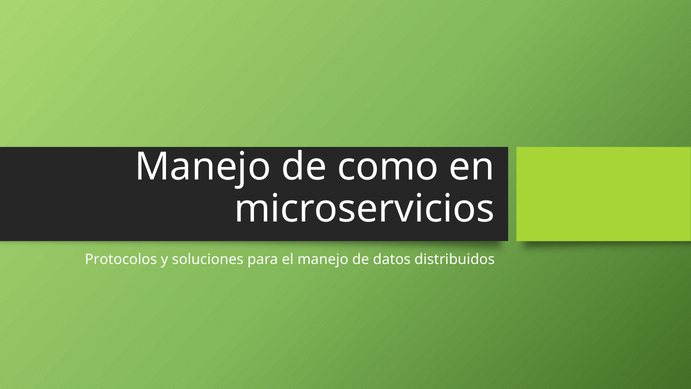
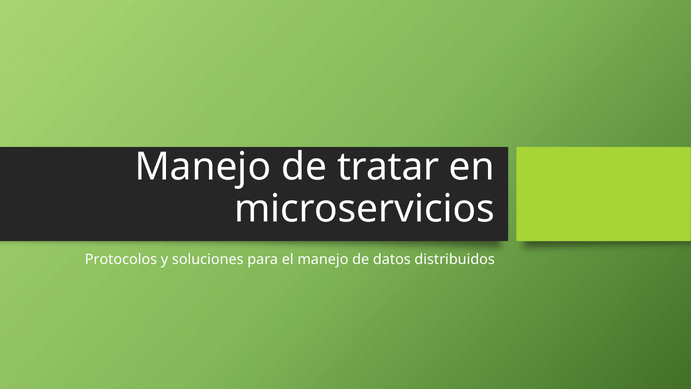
como: como -> tratar
